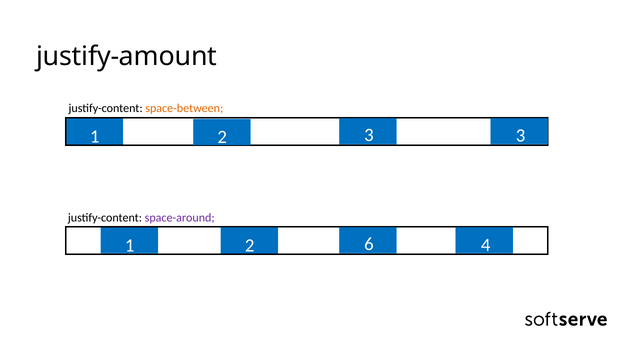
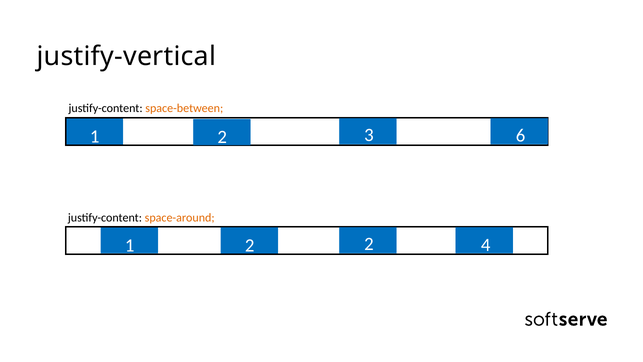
justify-amount: justify-amount -> justify-vertical
3 3: 3 -> 6
space-around colour: purple -> orange
2 6: 6 -> 2
